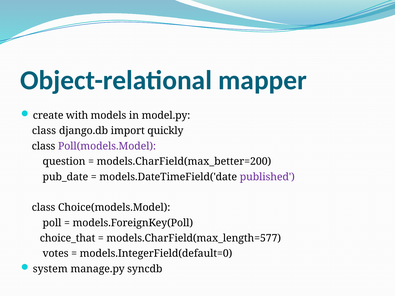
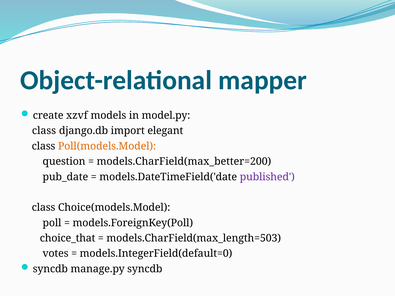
with: with -> xzvf
quickly: quickly -> elegant
Poll(models.Model colour: purple -> orange
models.CharField(max_length=577: models.CharField(max_length=577 -> models.CharField(max_length=503
system at (50, 269): system -> syncdb
